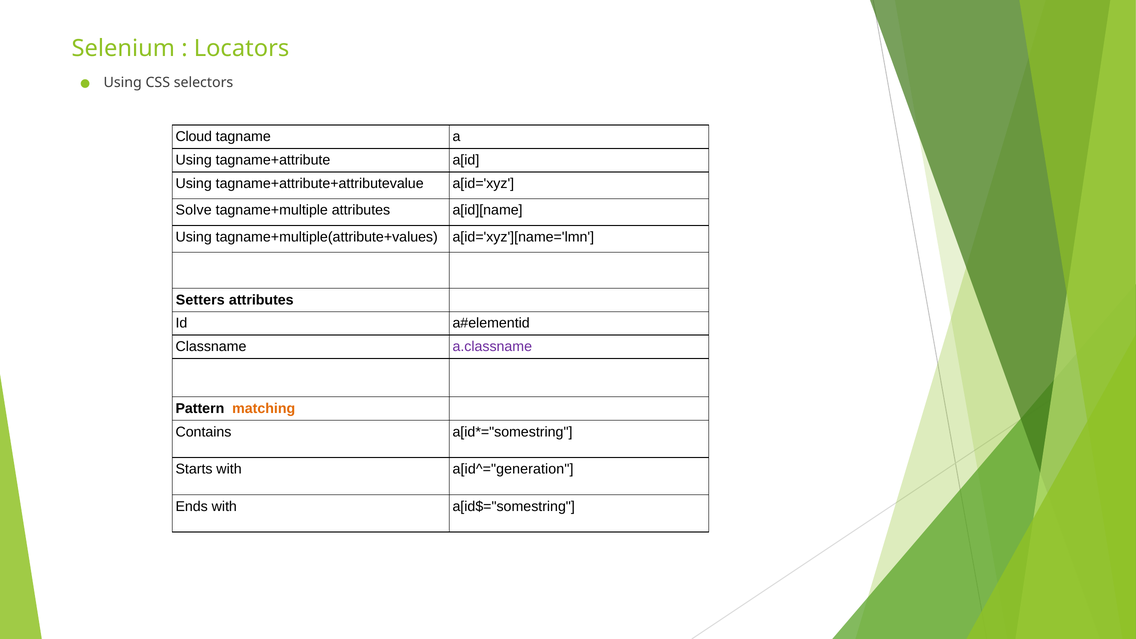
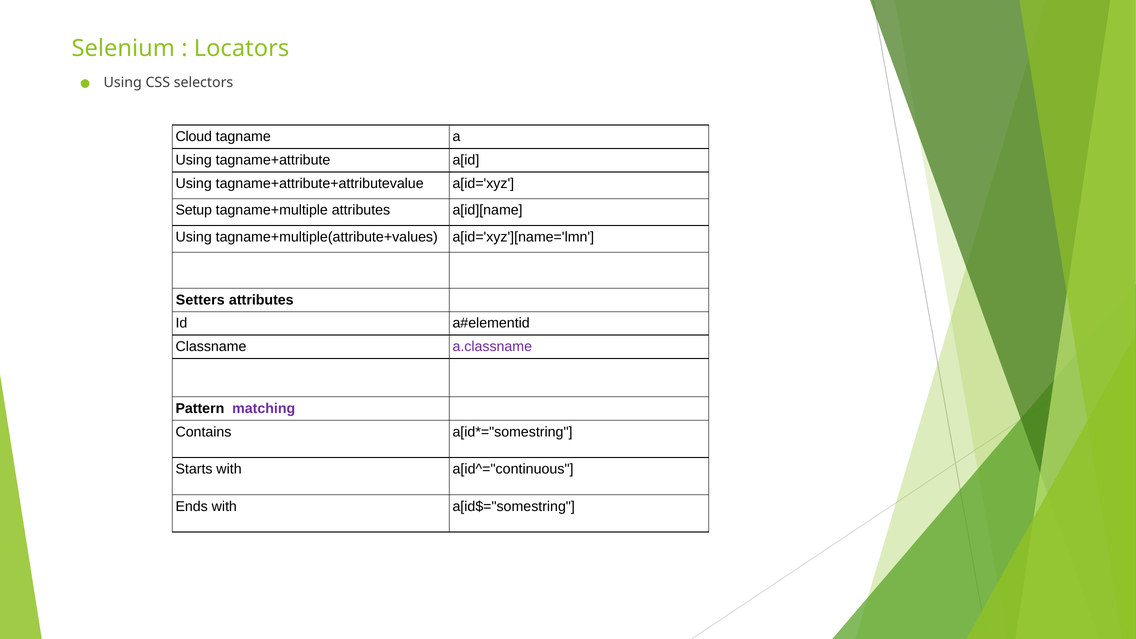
Solve: Solve -> Setup
matching colour: orange -> purple
a[id^="generation: a[id^="generation -> a[id^="continuous
